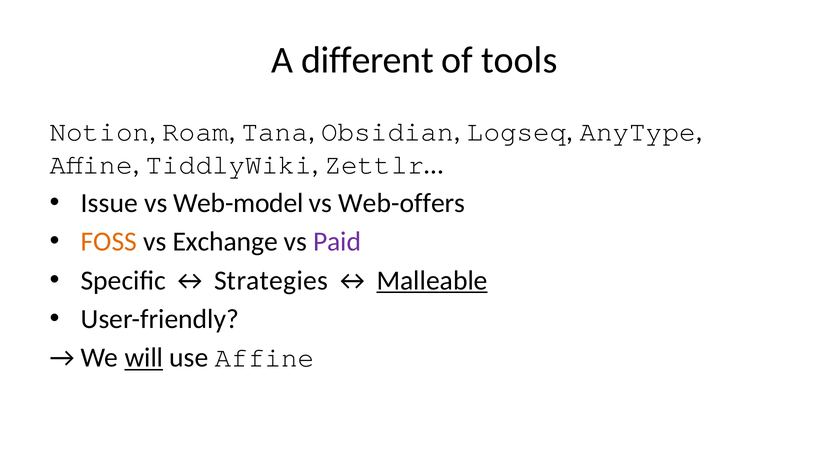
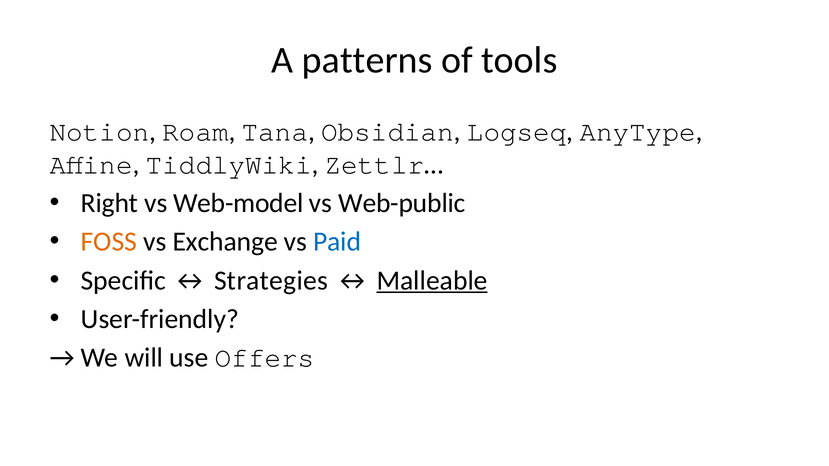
different: different -> patterns
Issue: Issue -> Right
Web-offers: Web-offers -> Web-public
Paid colour: purple -> blue
will underline: present -> none
use Affine: Affine -> Offers
